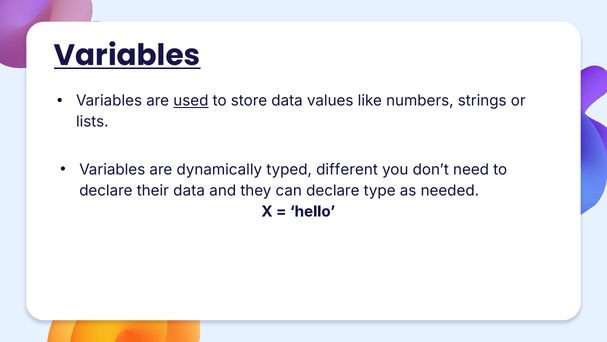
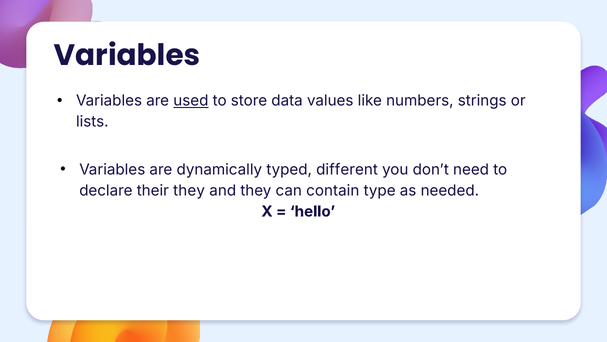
Variables at (127, 55) underline: present -> none
their data: data -> they
can declare: declare -> contain
